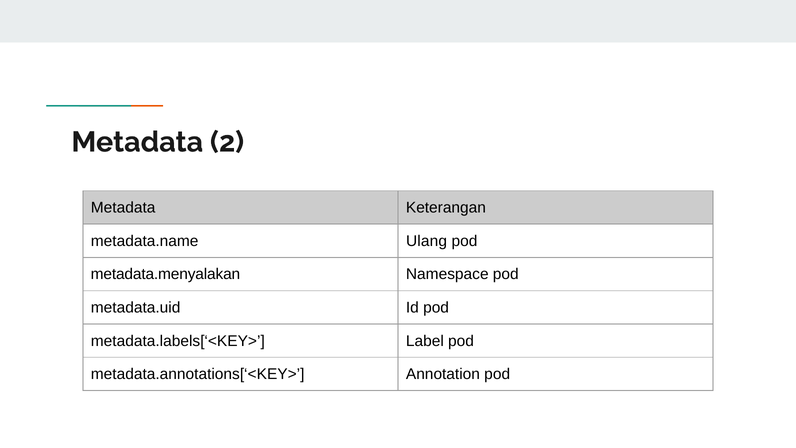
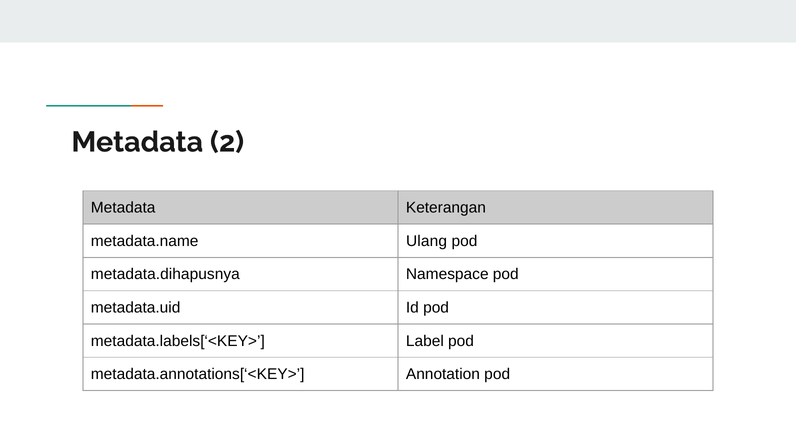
metadata.menyalakan: metadata.menyalakan -> metadata.dihapusnya
